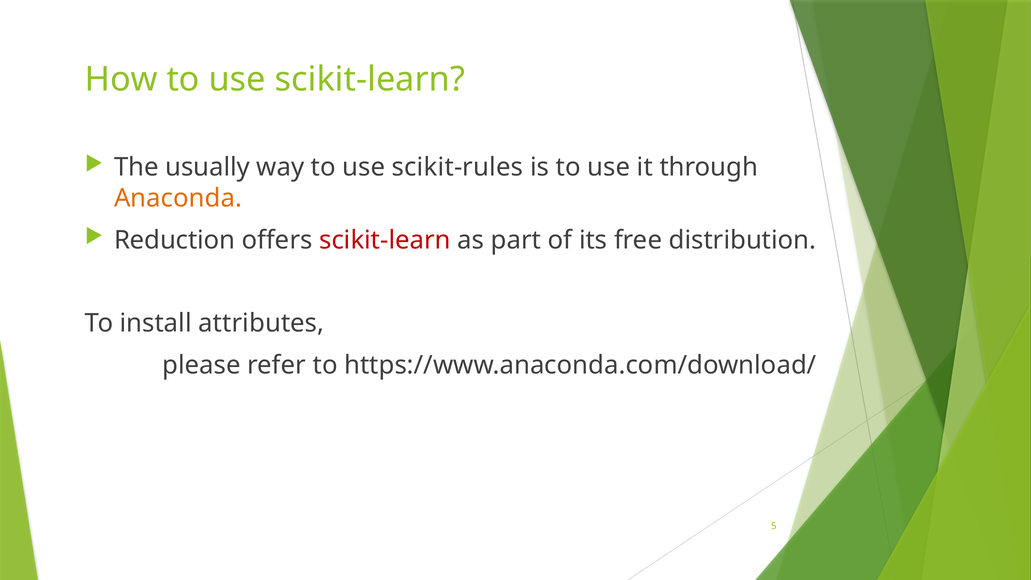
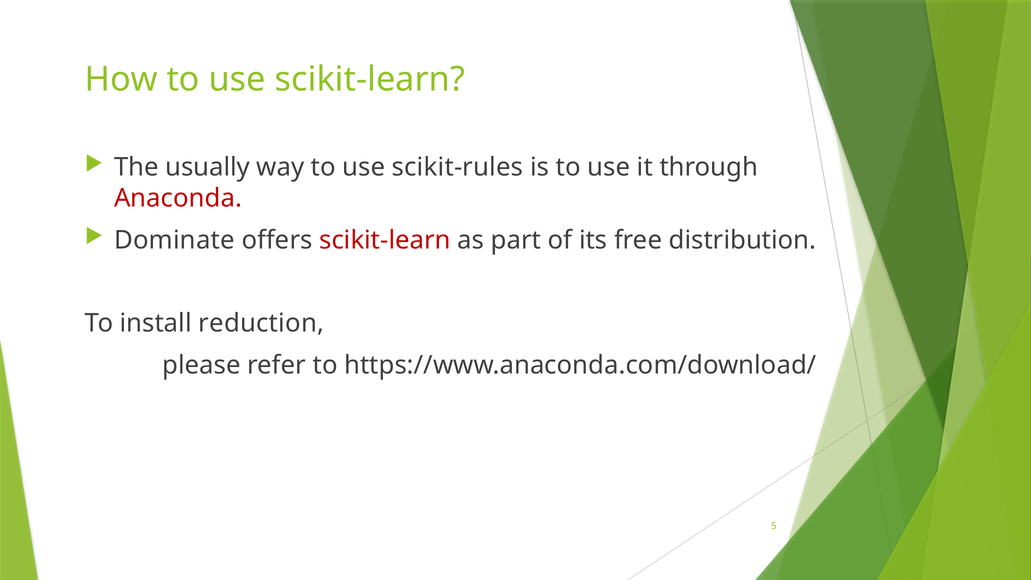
Anaconda colour: orange -> red
Reduction: Reduction -> Dominate
attributes: attributes -> reduction
